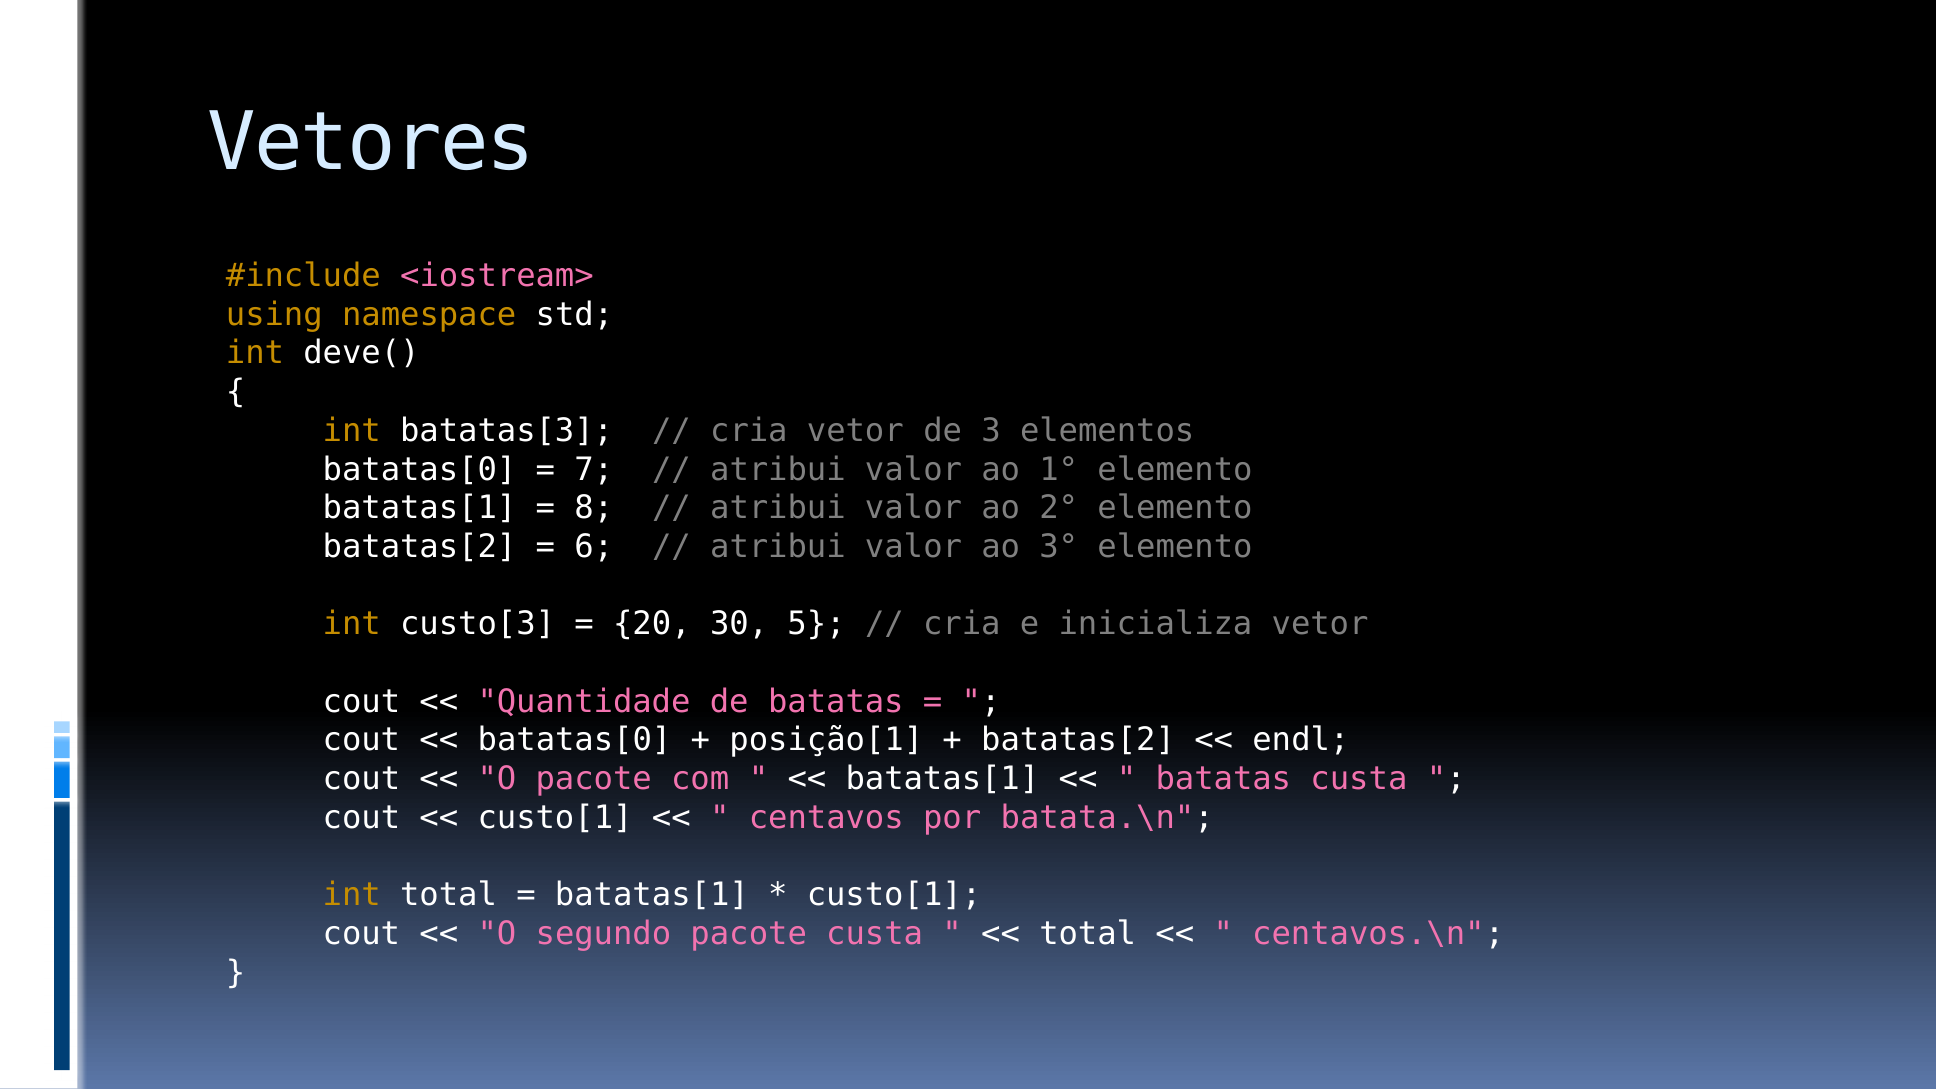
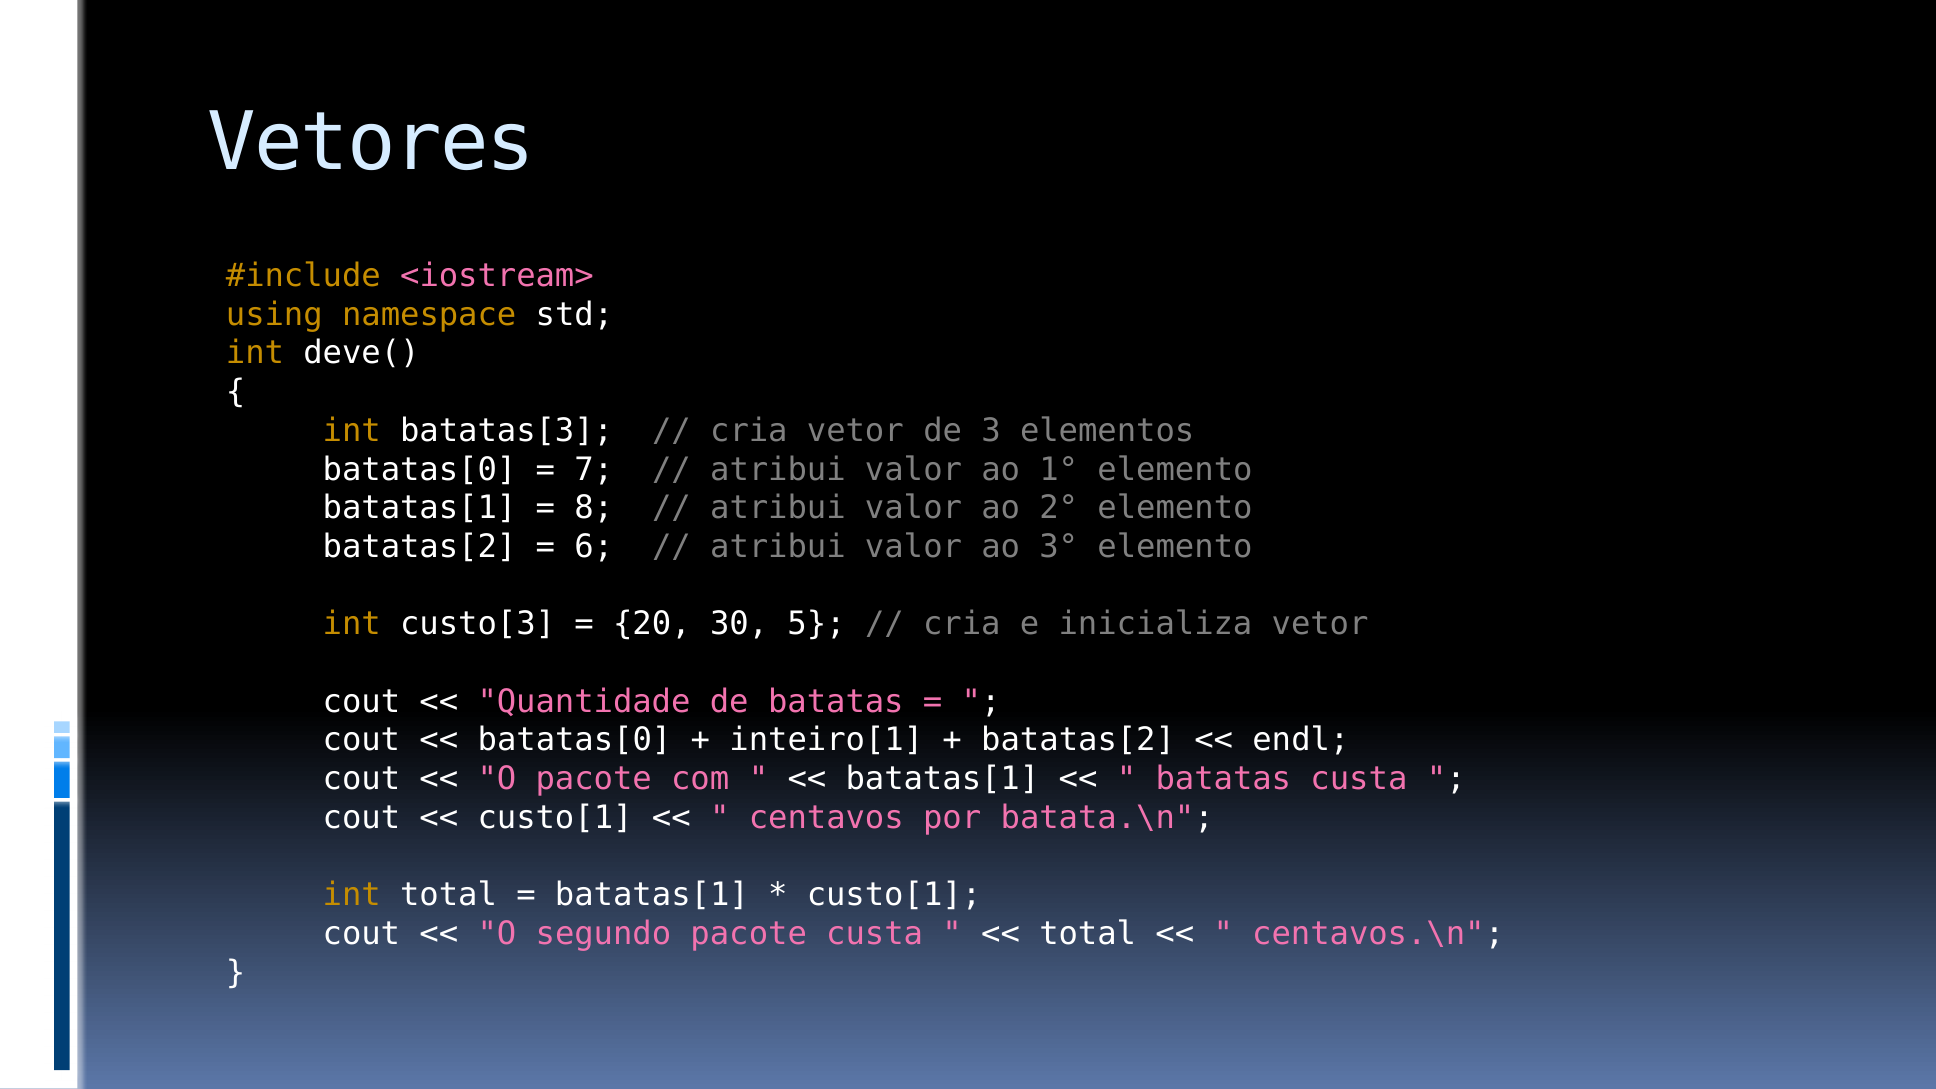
posição[1: posição[1 -> inteiro[1
